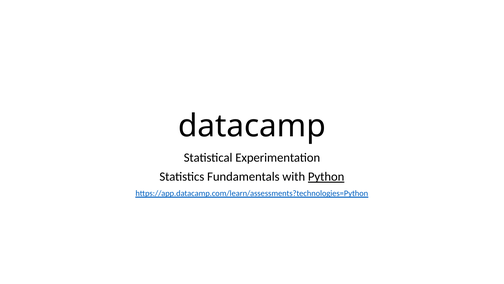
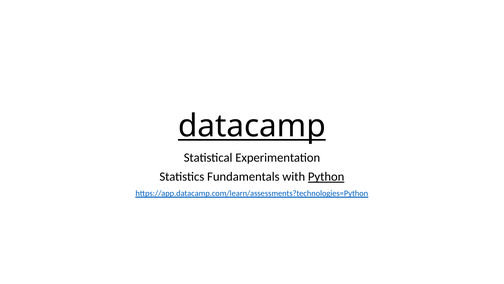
datacamp underline: none -> present
